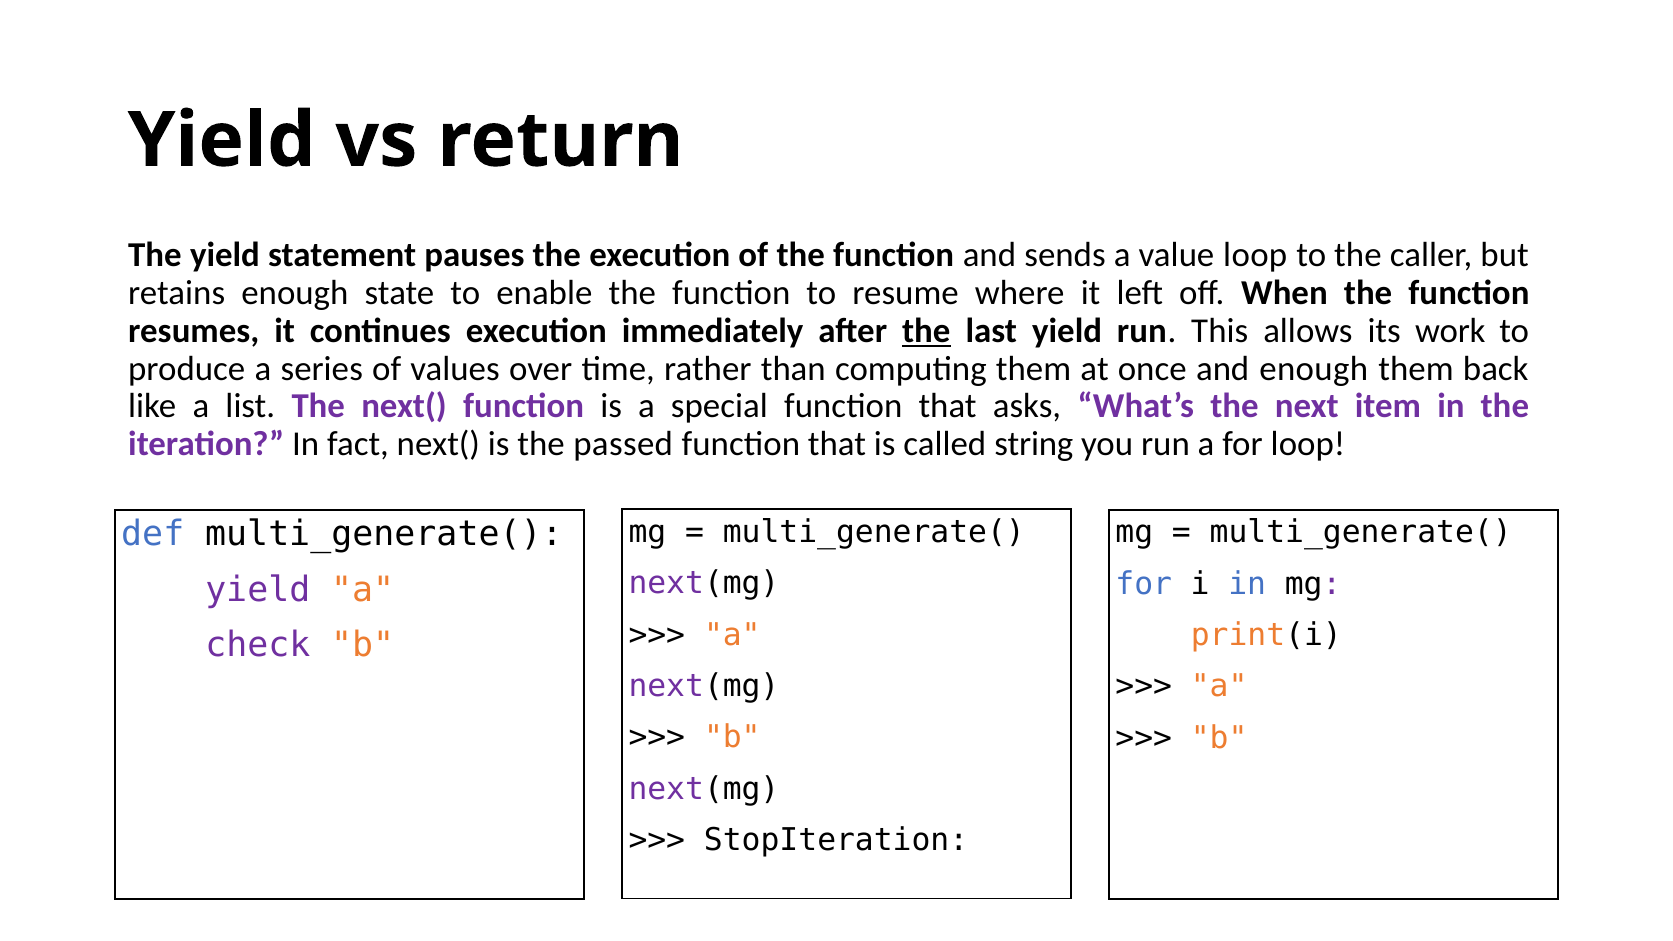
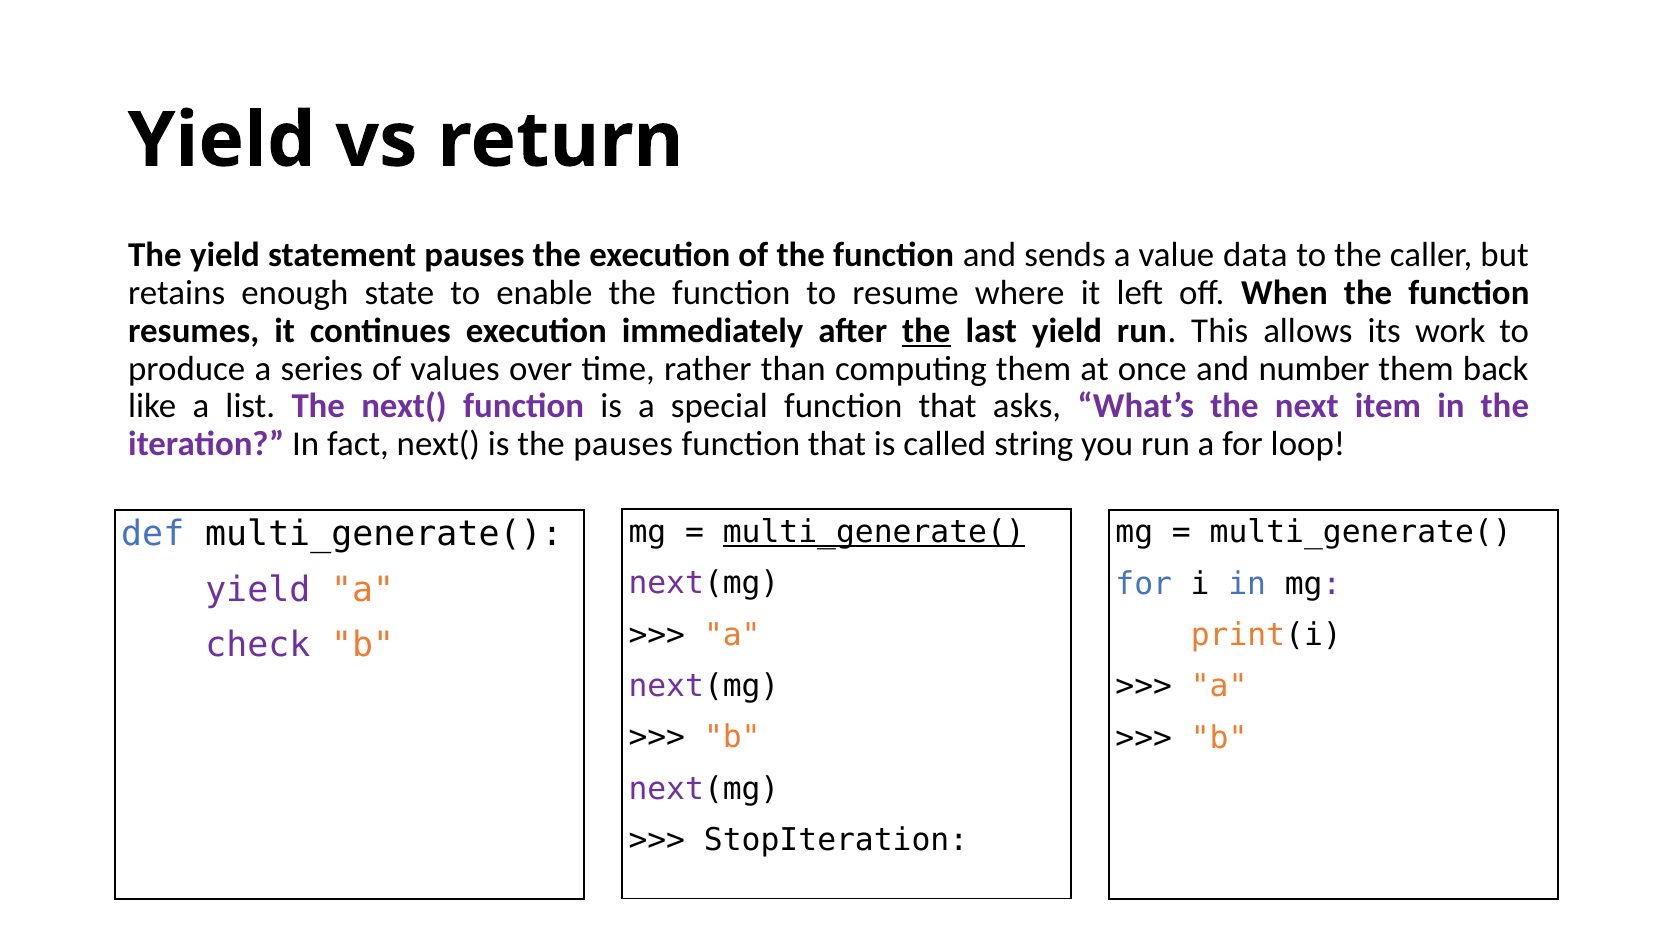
value loop: loop -> data
and enough: enough -> number
the passed: passed -> pauses
multi_generate( at (874, 532) underline: none -> present
